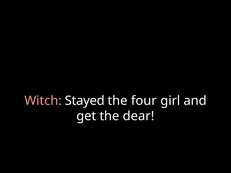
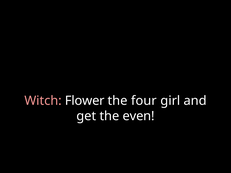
Stayed: Stayed -> Flower
dear: dear -> even
